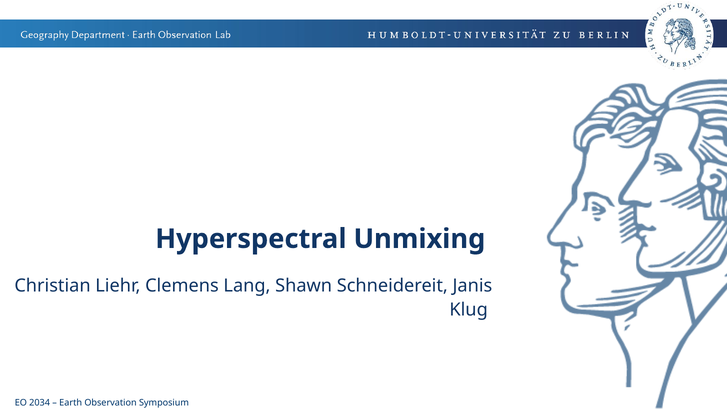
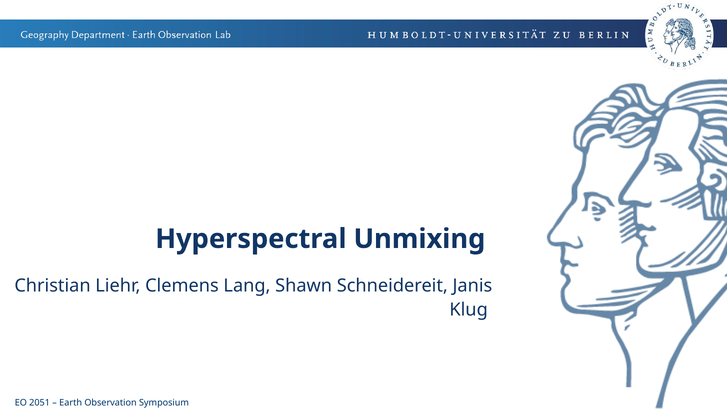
2034: 2034 -> 2051
